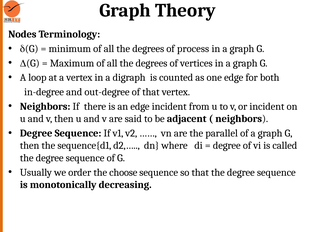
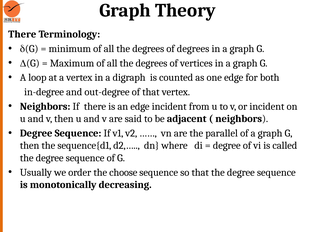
Nodes at (22, 34): Nodes -> There
of process: process -> degrees
